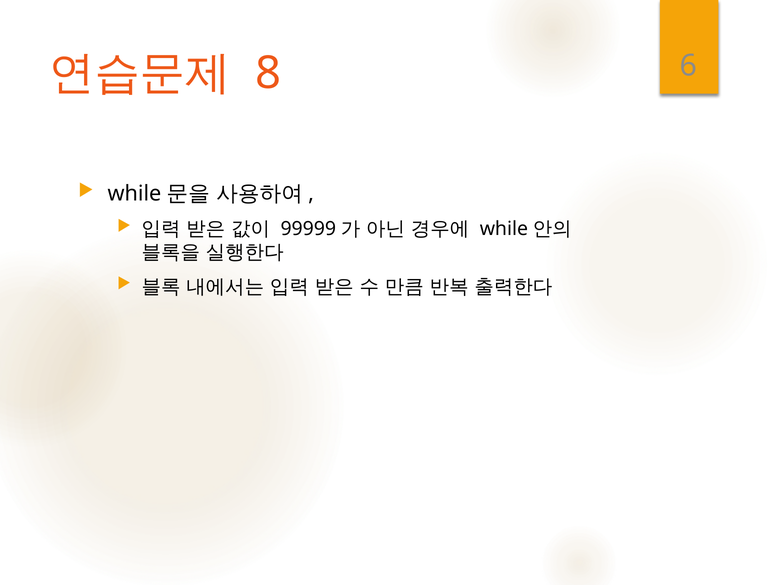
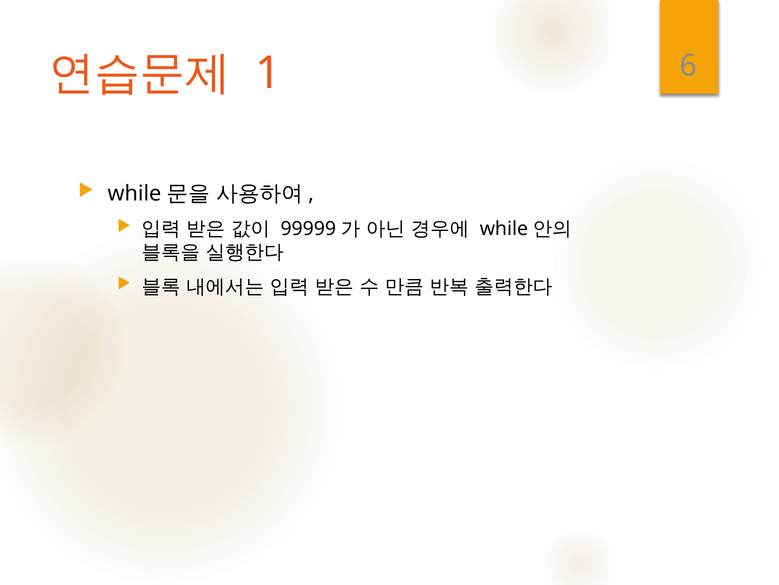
8: 8 -> 1
